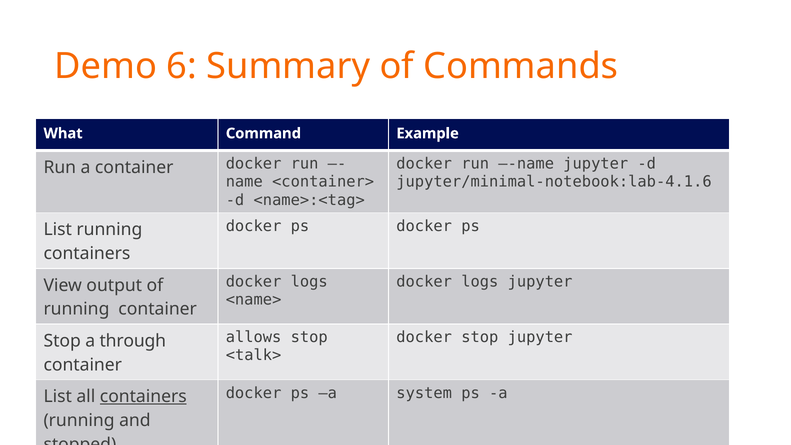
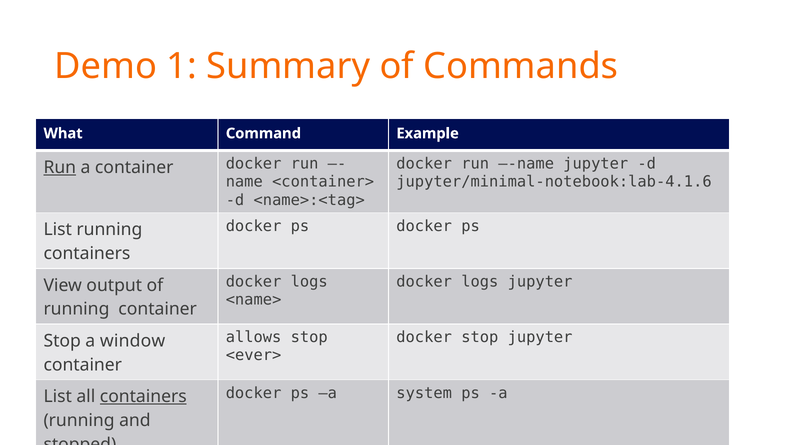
6: 6 -> 1
Run at (60, 167) underline: none -> present
through: through -> window
<talk>: <talk> -> <ever>
